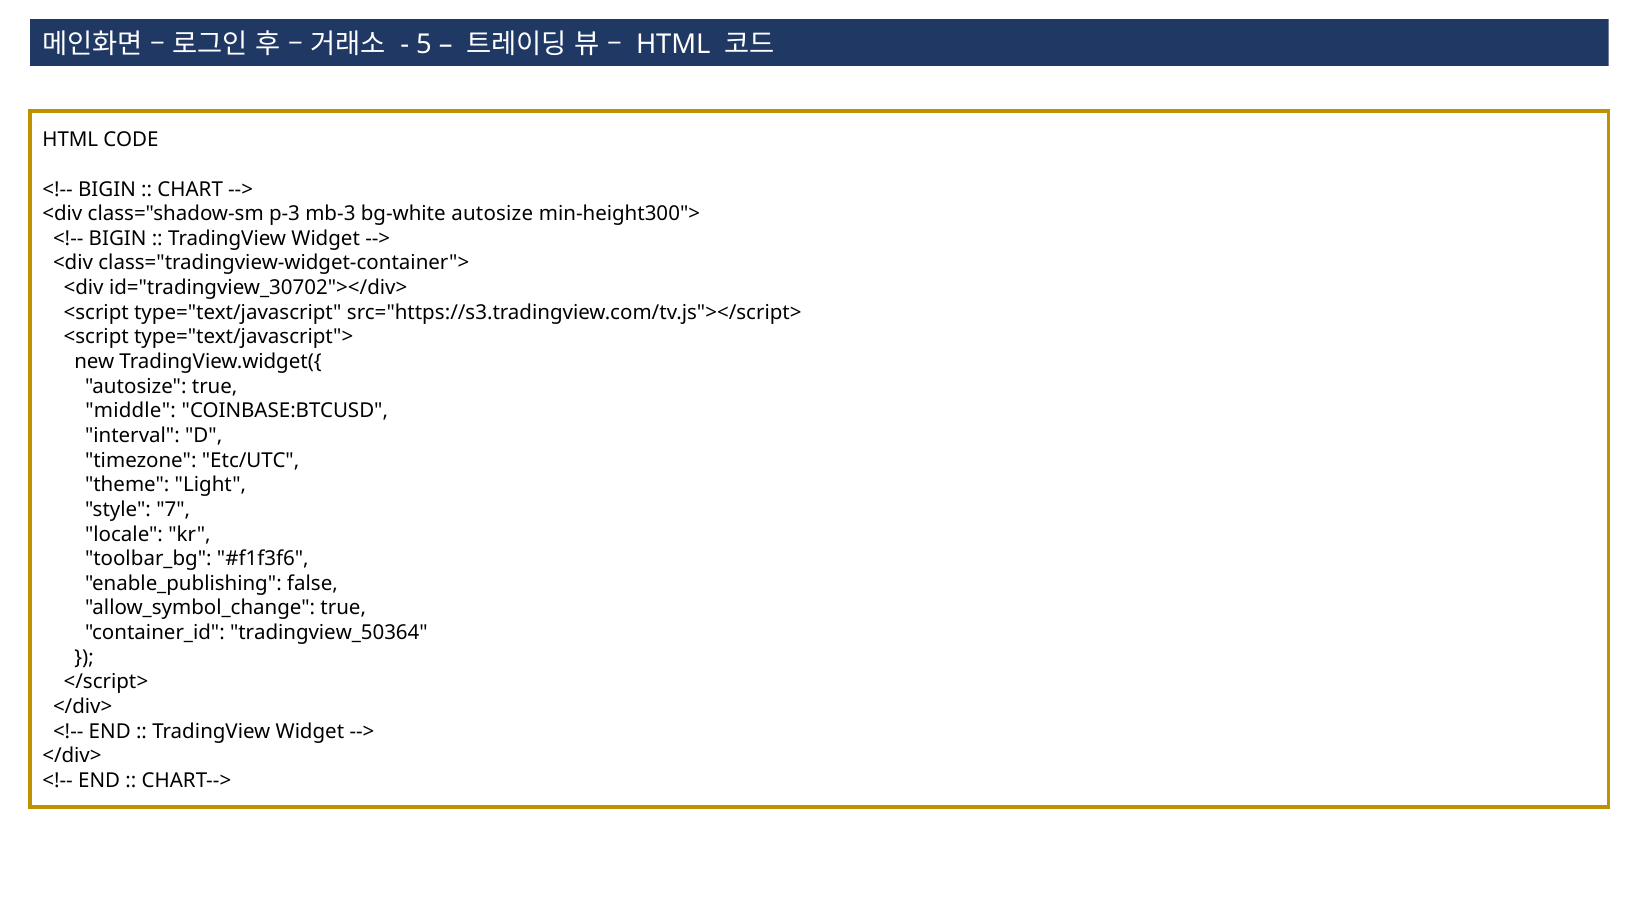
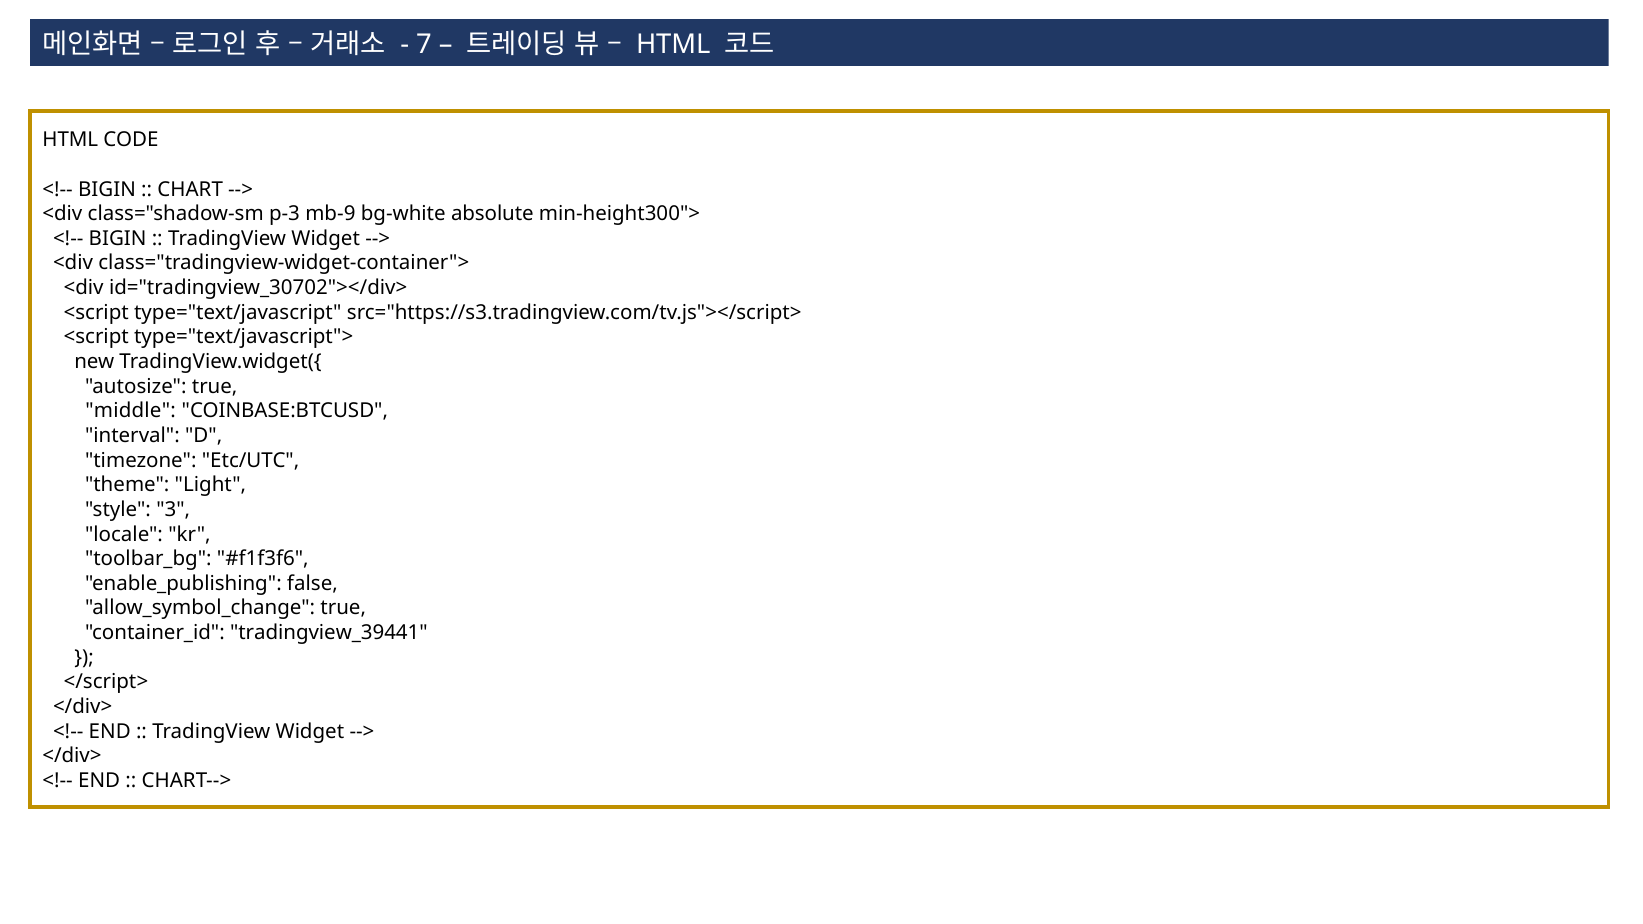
5: 5 -> 7
mb-3: mb-3 -> mb-9
bg-white autosize: autosize -> absolute
7: 7 -> 3
tradingview_50364: tradingview_50364 -> tradingview_39441
